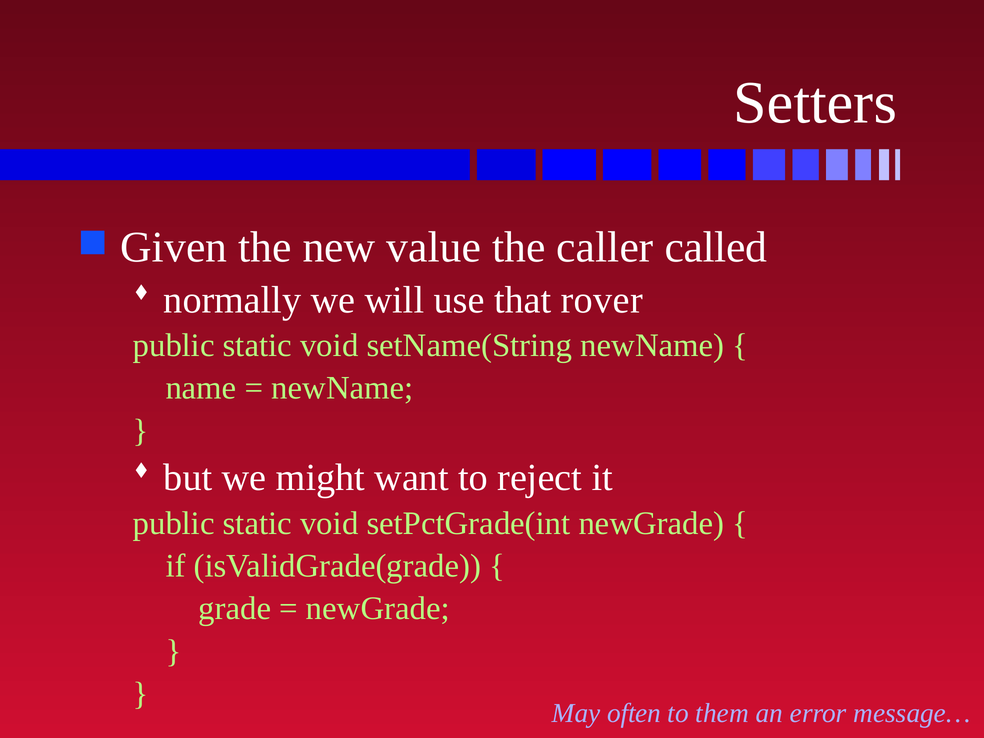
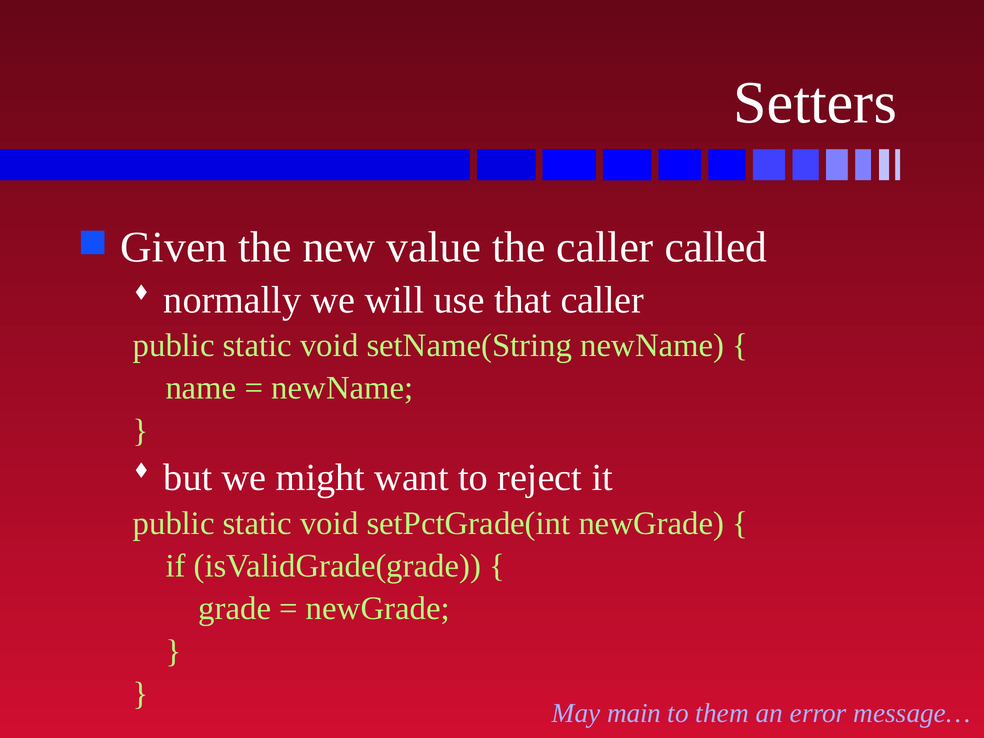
that rover: rover -> caller
often: often -> main
